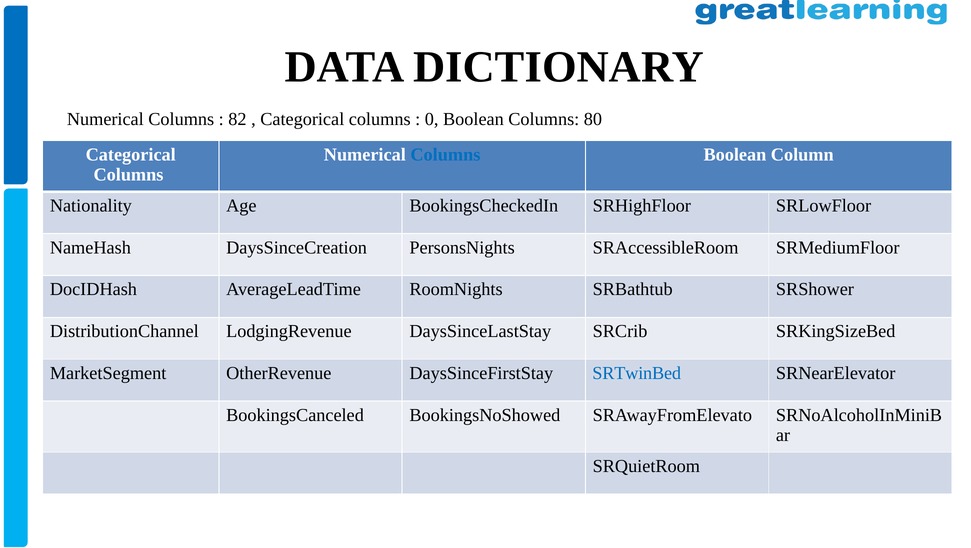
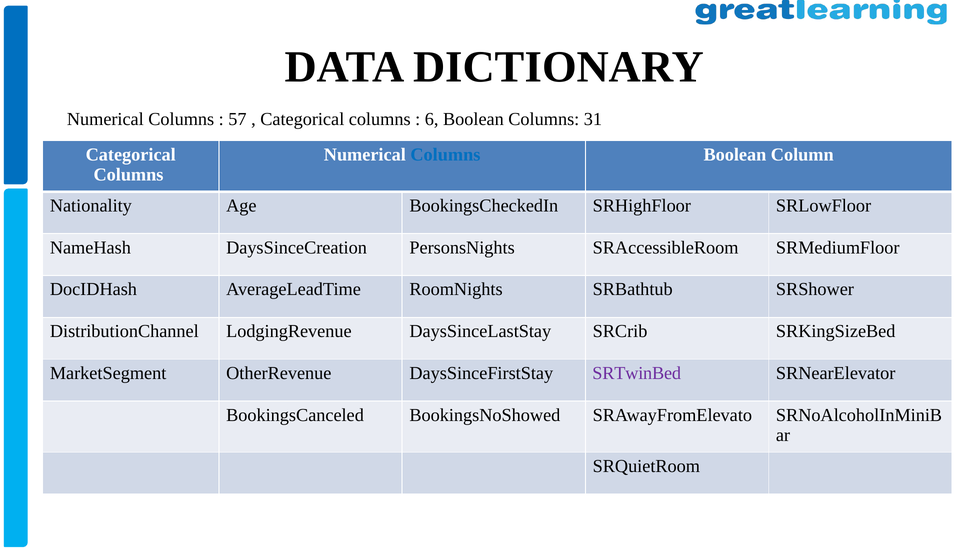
82: 82 -> 57
0: 0 -> 6
80: 80 -> 31
SRTwinBed colour: blue -> purple
